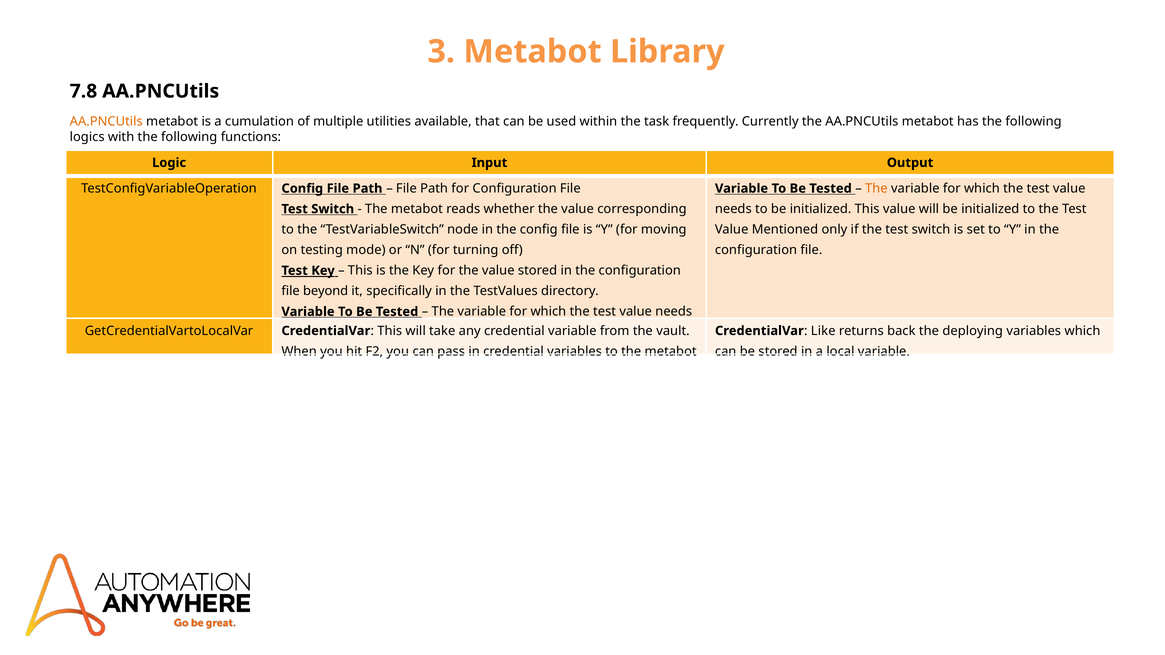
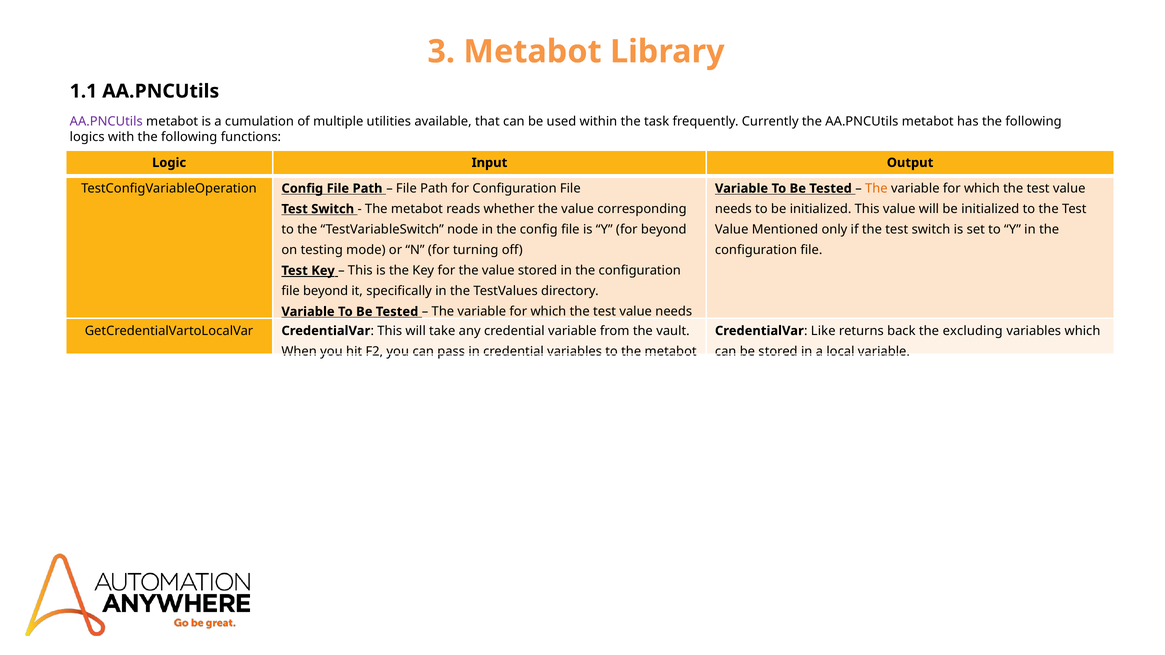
7.8: 7.8 -> 1.1
AA.PNCUtils at (106, 122) colour: orange -> purple
for moving: moving -> beyond
deploying: deploying -> excluding
